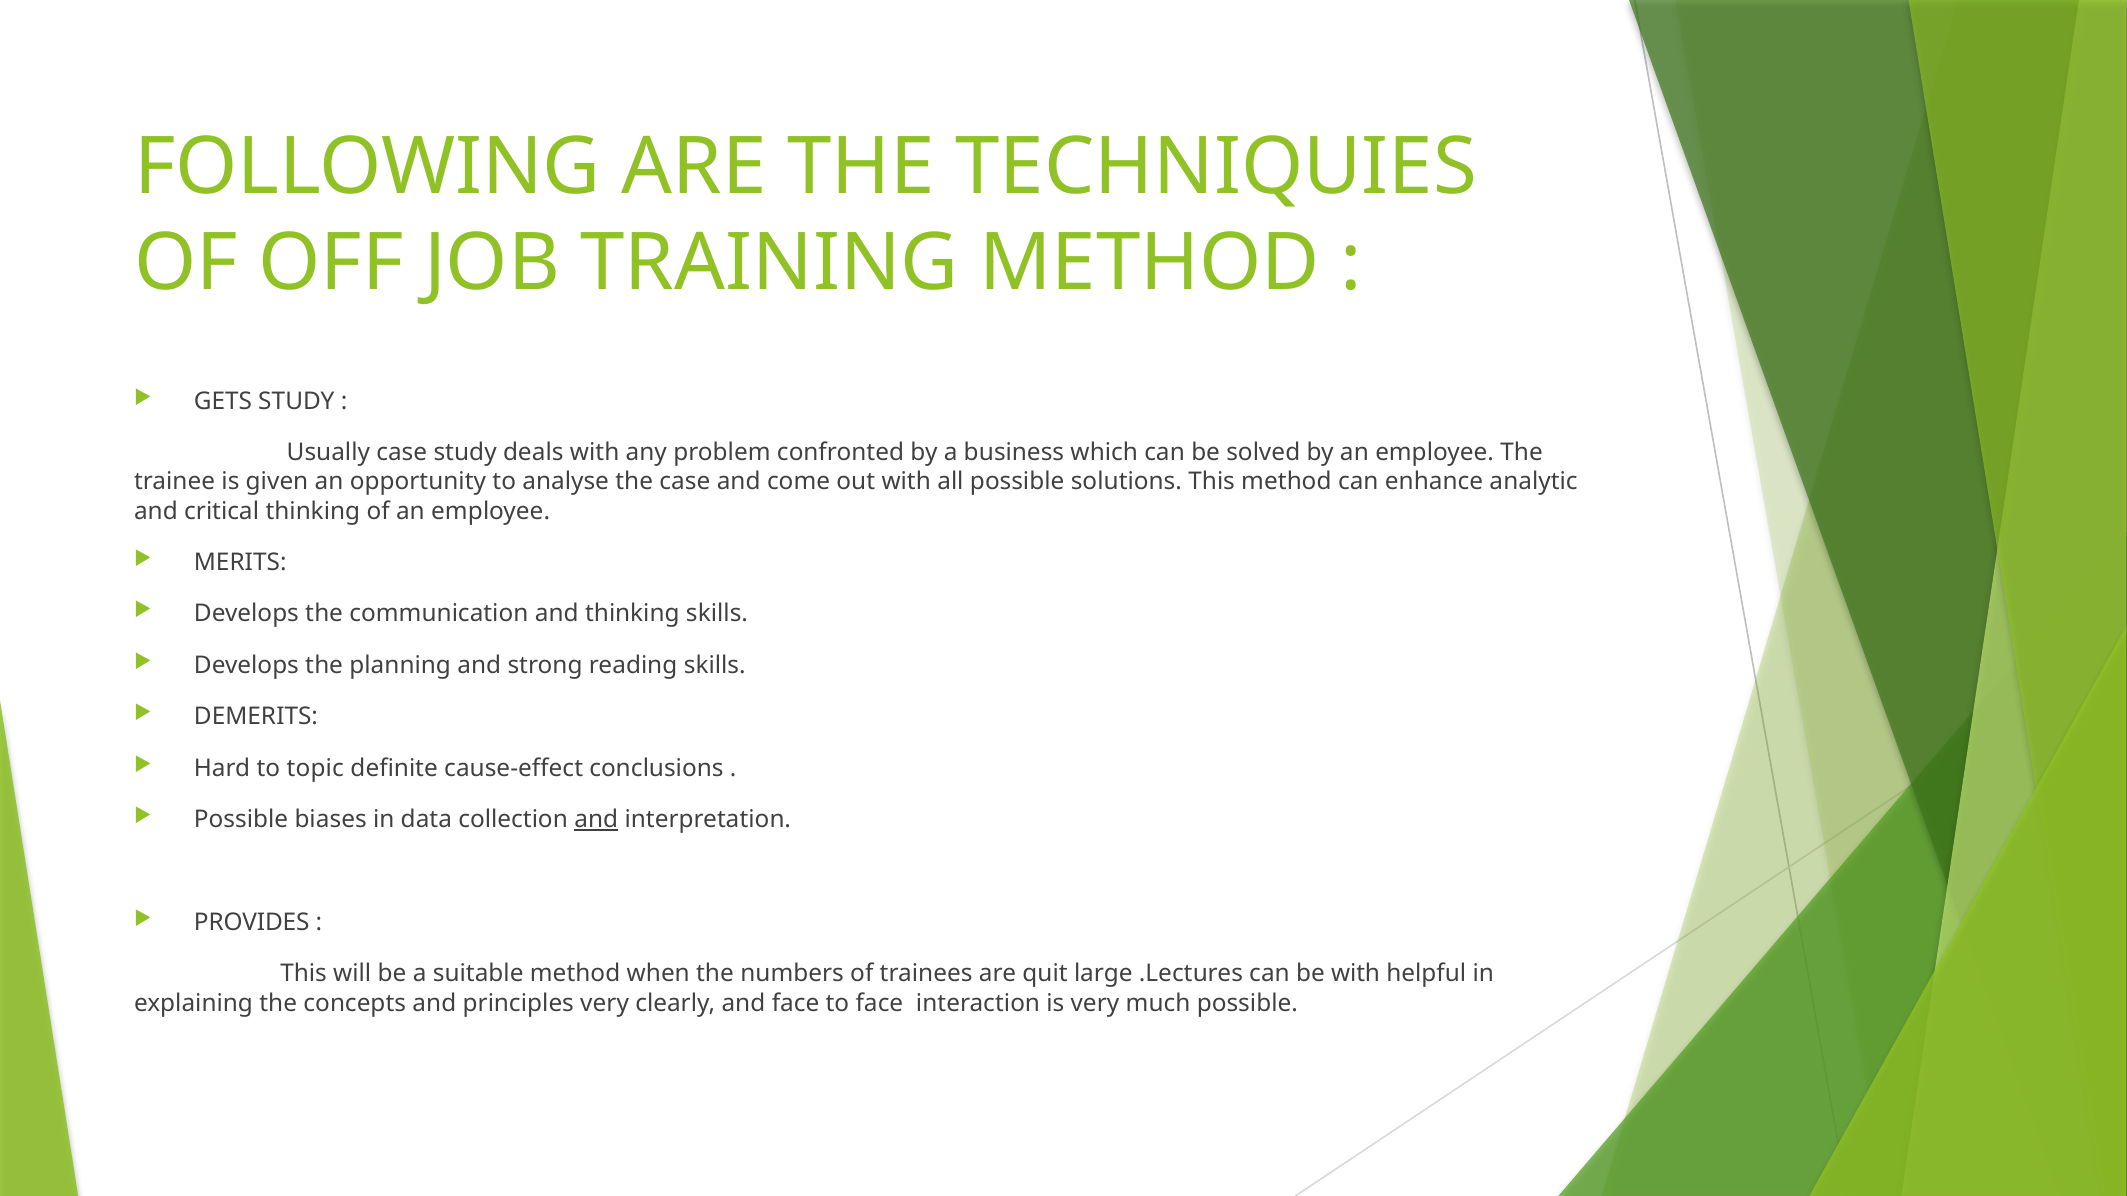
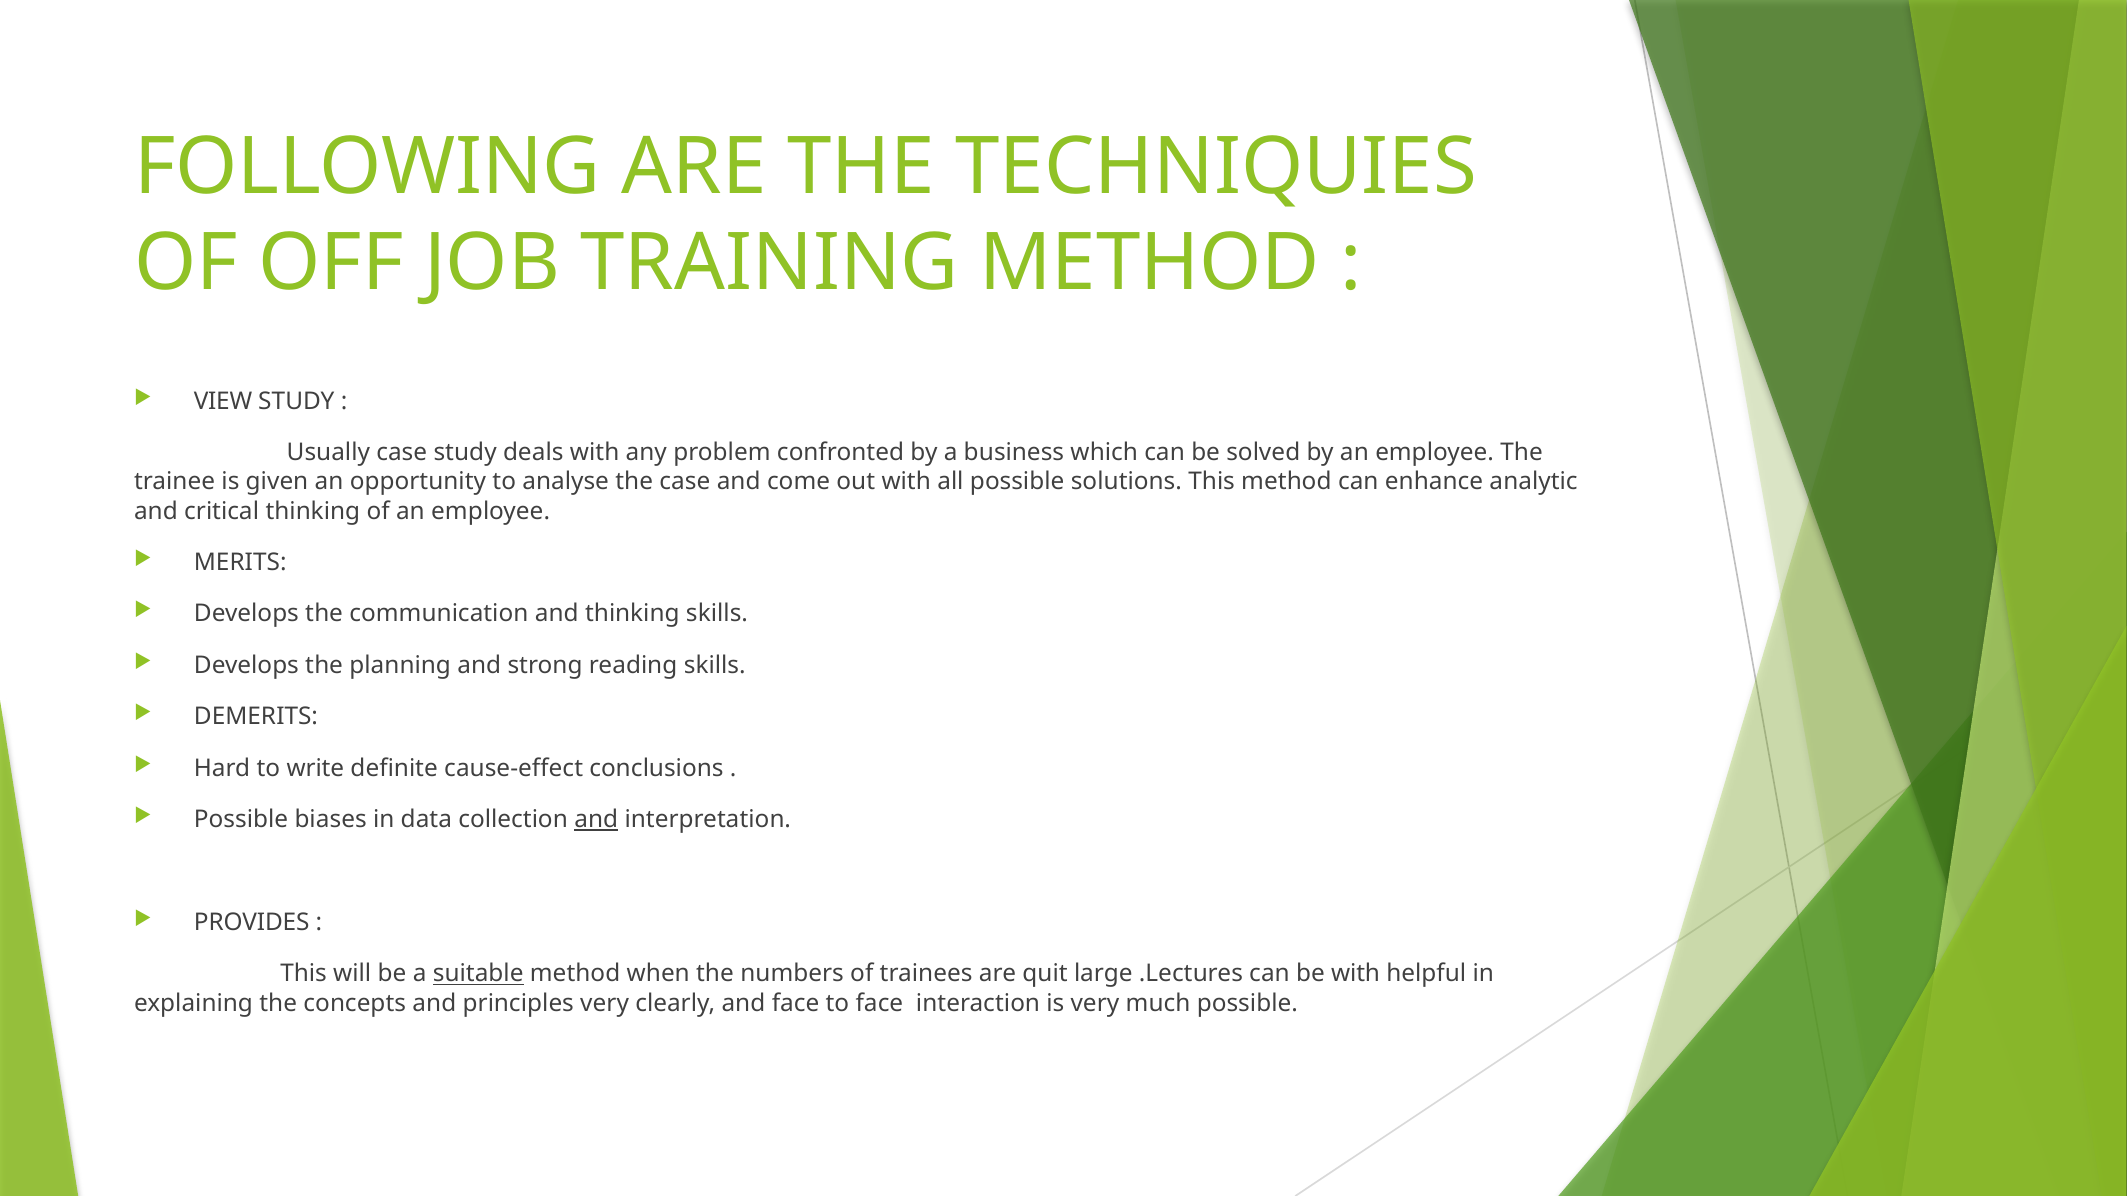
GETS: GETS -> VIEW
topic: topic -> write
suitable underline: none -> present
